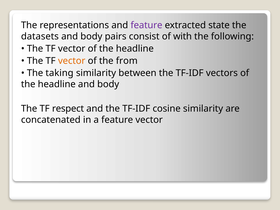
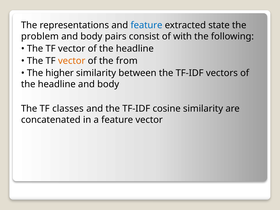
feature at (146, 25) colour: purple -> blue
datasets: datasets -> problem
taking: taking -> higher
respect: respect -> classes
